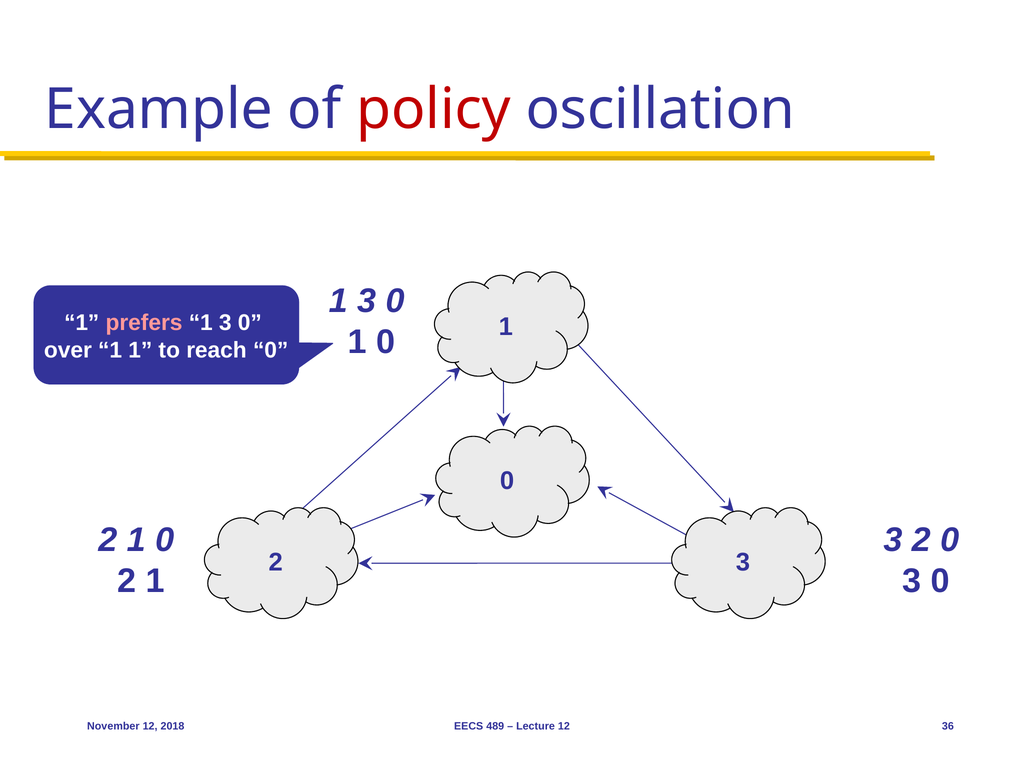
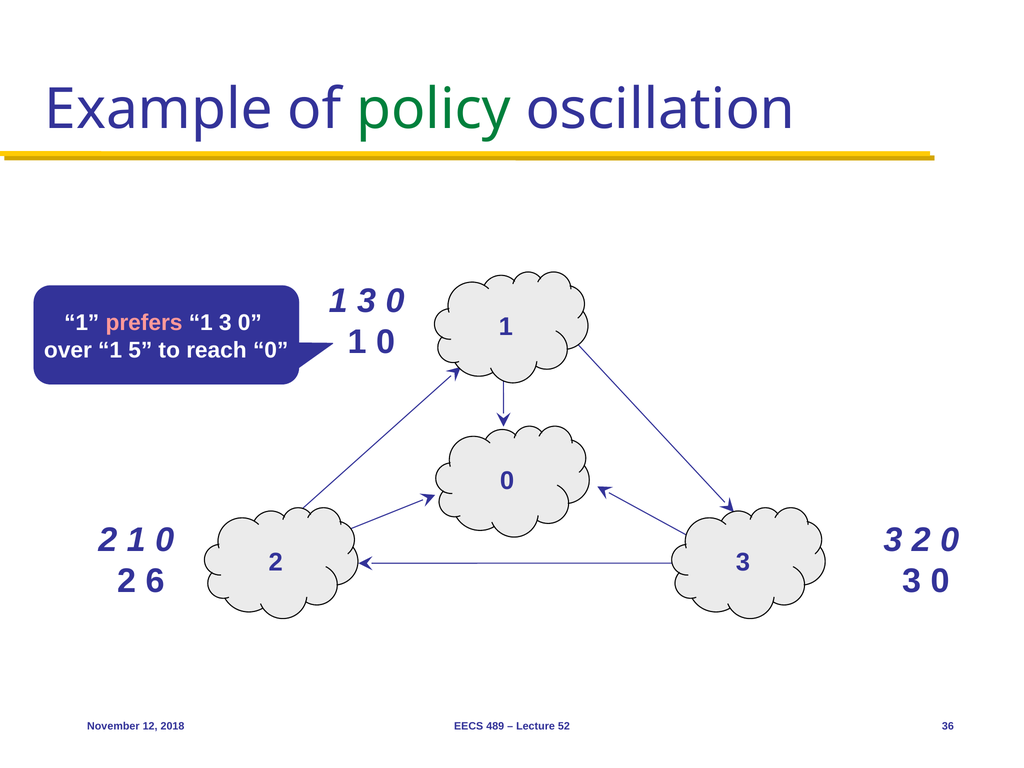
policy colour: red -> green
over 1 1: 1 -> 5
1 at (155, 581): 1 -> 6
Lecture 12: 12 -> 52
